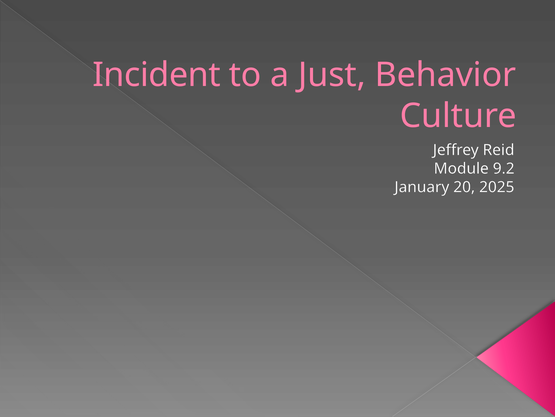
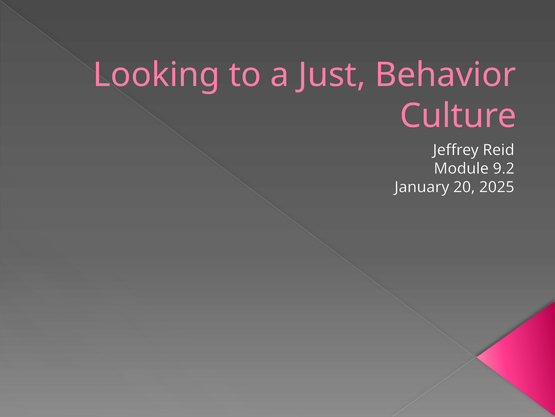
Incident: Incident -> Looking
